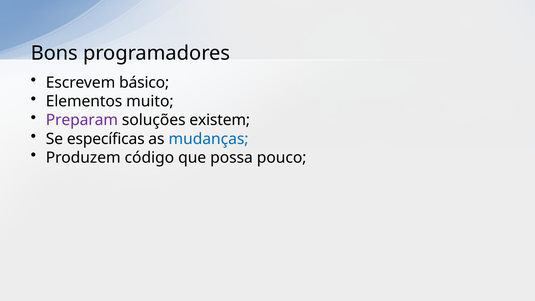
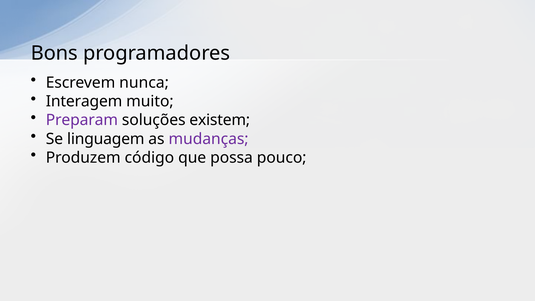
básico: básico -> nunca
Elementos: Elementos -> Interagem
específicas: específicas -> linguagem
mudanças colour: blue -> purple
